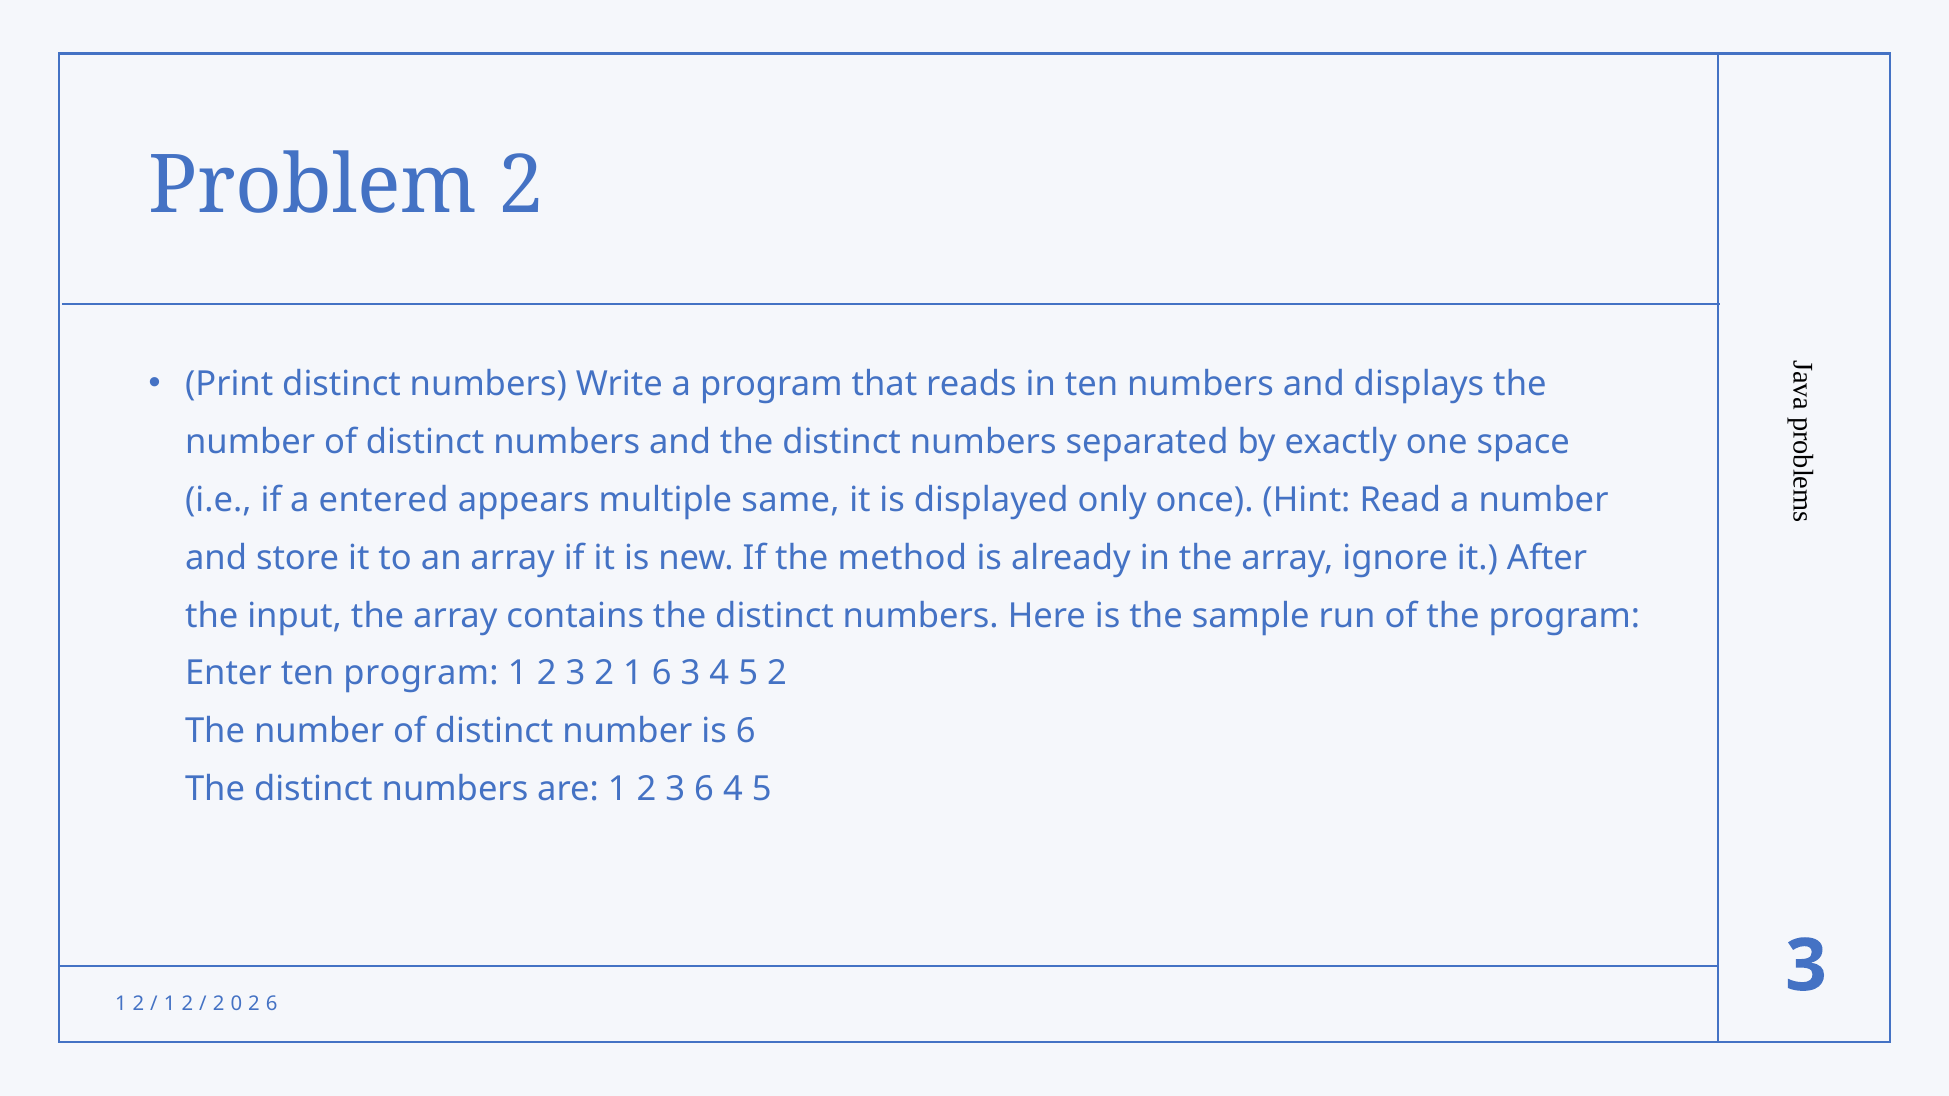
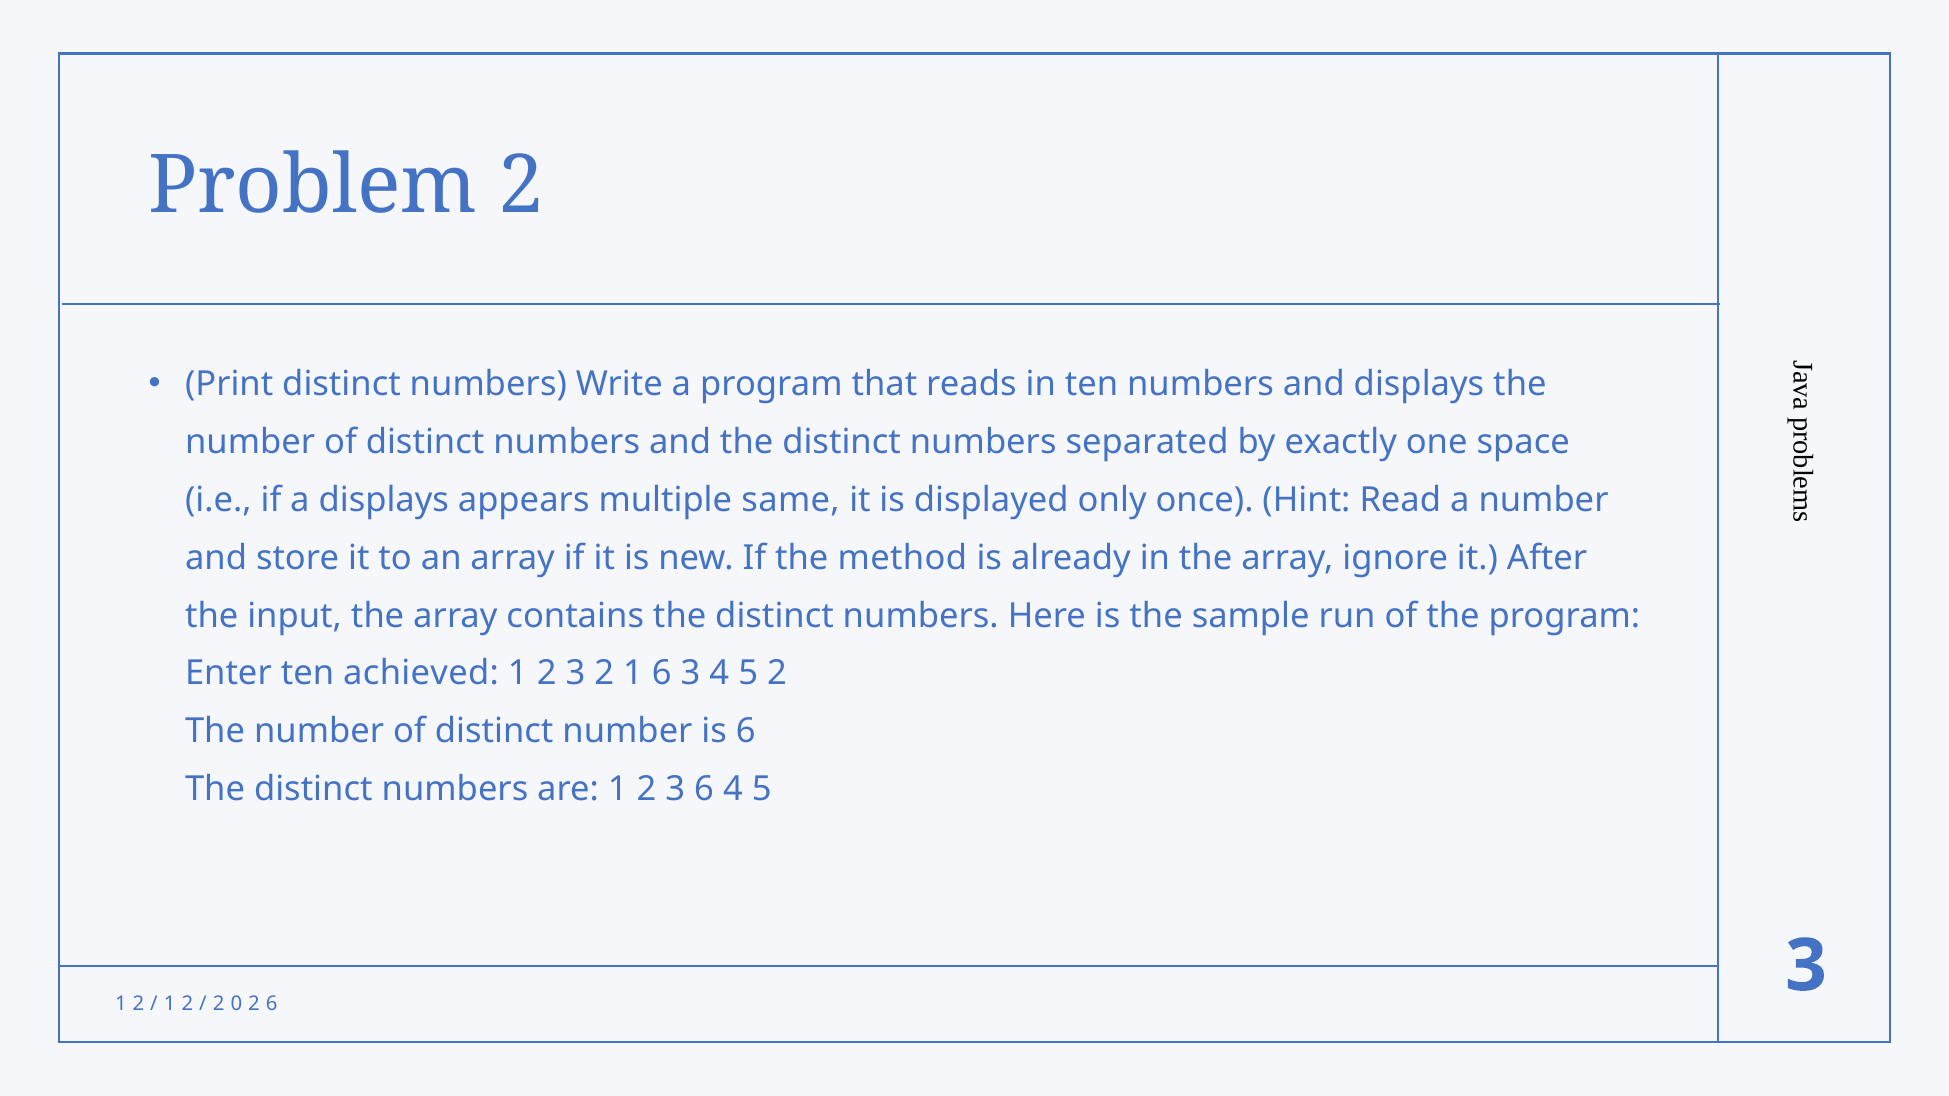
a entered: entered -> displays
ten program: program -> achieved
